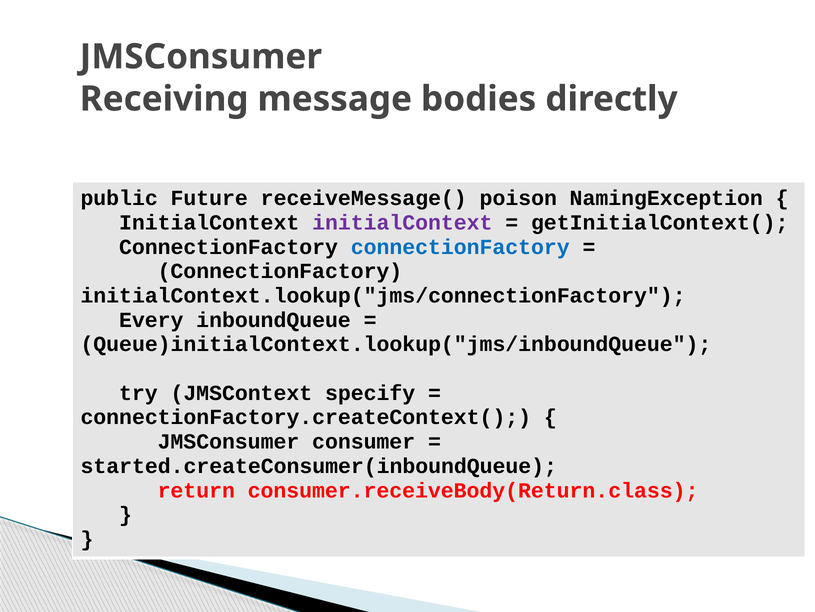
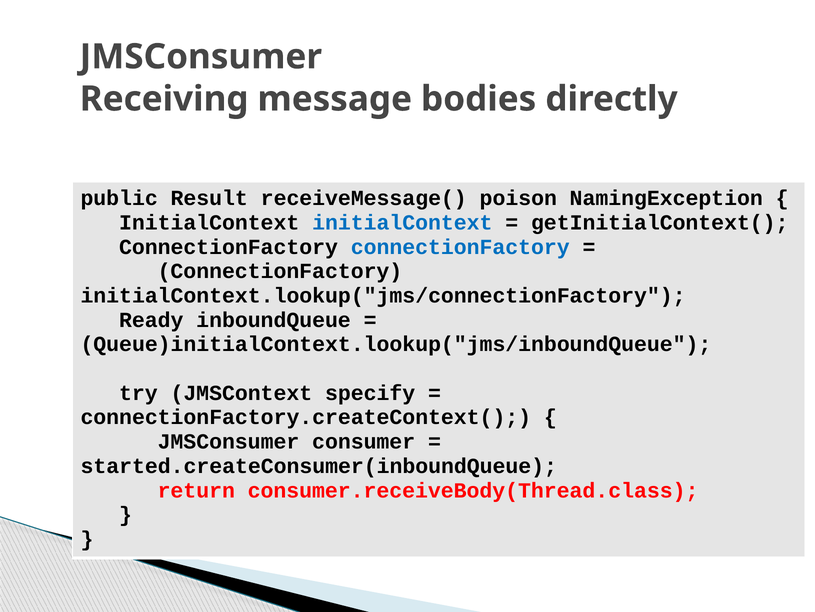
Future: Future -> Result
initialContext at (402, 222) colour: purple -> blue
Every: Every -> Ready
consumer.receiveBody(Return.class: consumer.receiveBody(Return.class -> consumer.receiveBody(Thread.class
